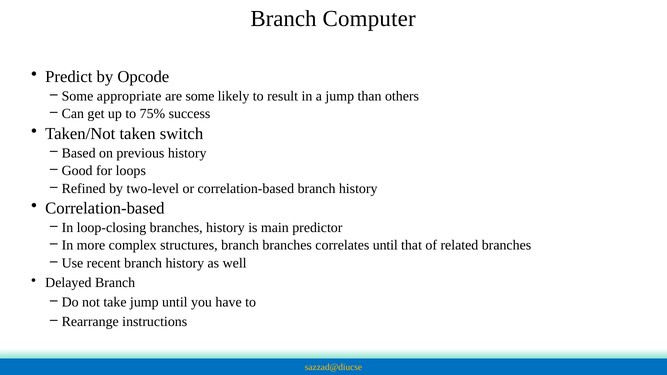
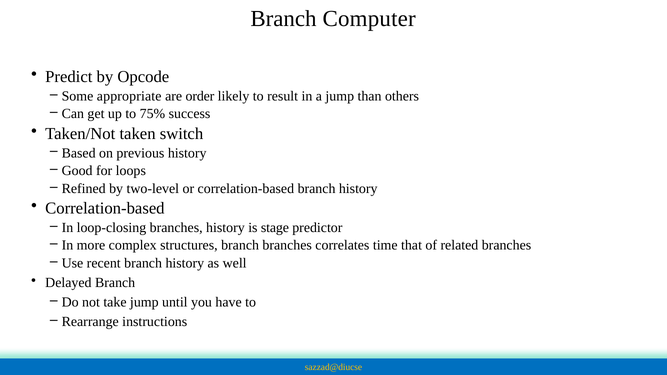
are some: some -> order
main: main -> stage
correlates until: until -> time
